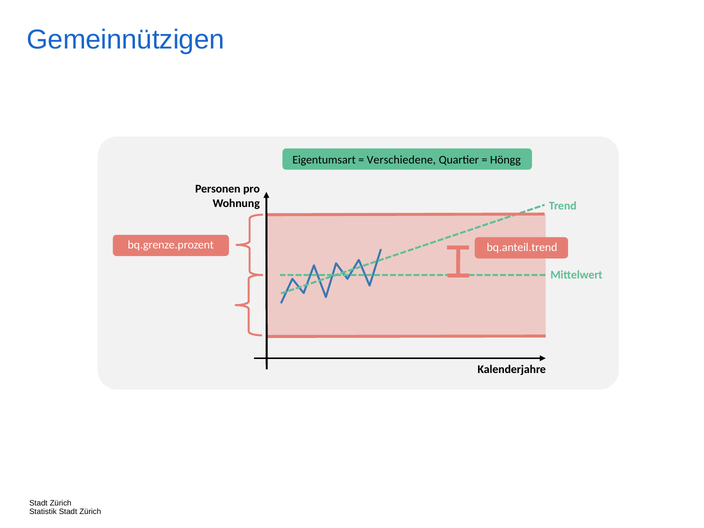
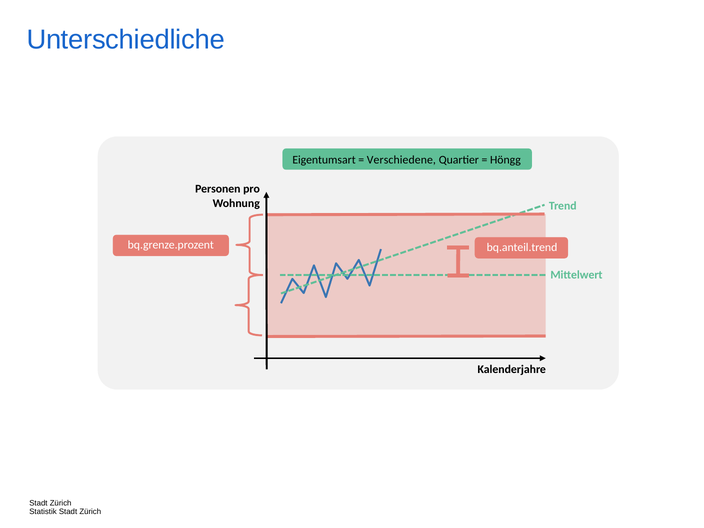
Gemeinnützigen: Gemeinnützigen -> Unterschiedliche
